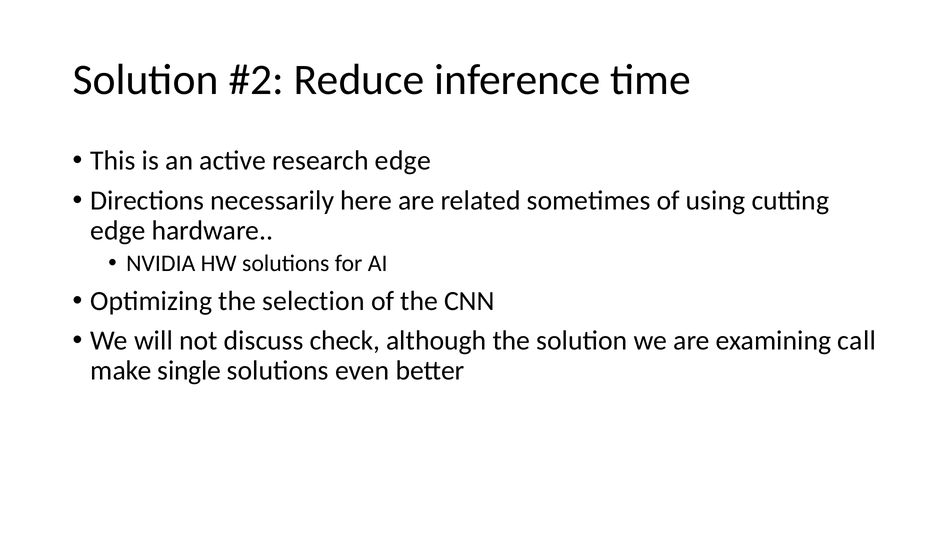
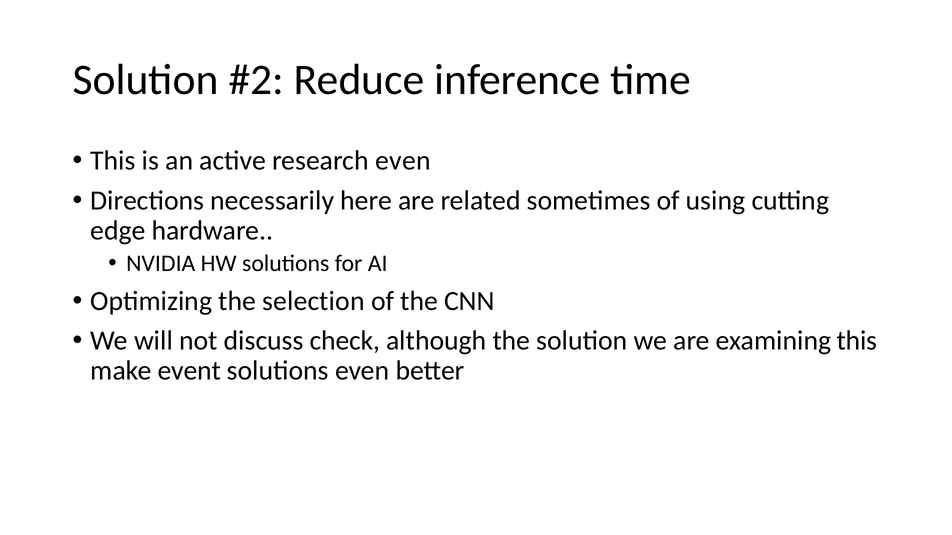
research edge: edge -> even
examining call: call -> this
single: single -> event
